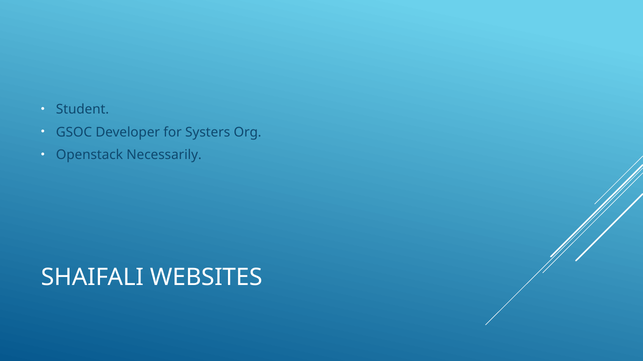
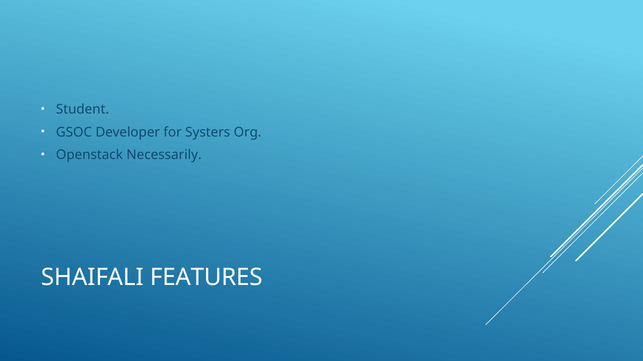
WEBSITES: WEBSITES -> FEATURES
